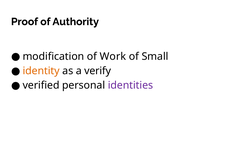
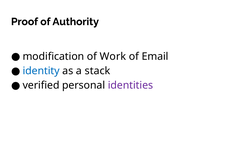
Small: Small -> Email
identity colour: orange -> blue
verify: verify -> stack
